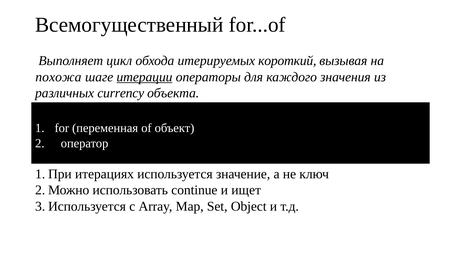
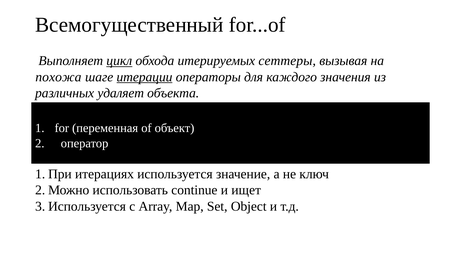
цикл underline: none -> present
короткий: короткий -> сеттеры
currency: currency -> удаляет
